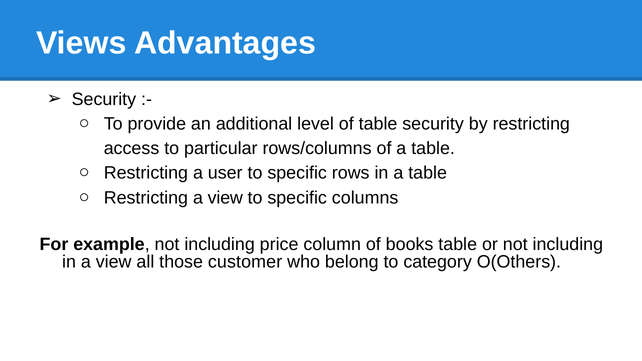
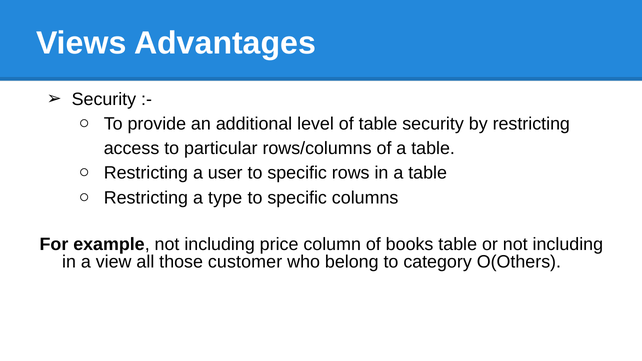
Restricting a view: view -> type
